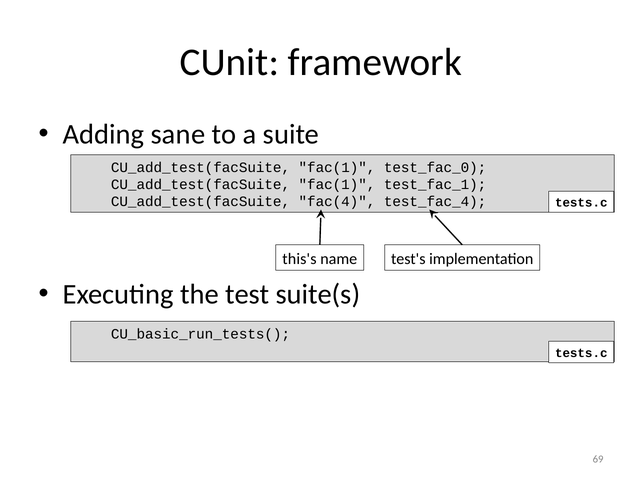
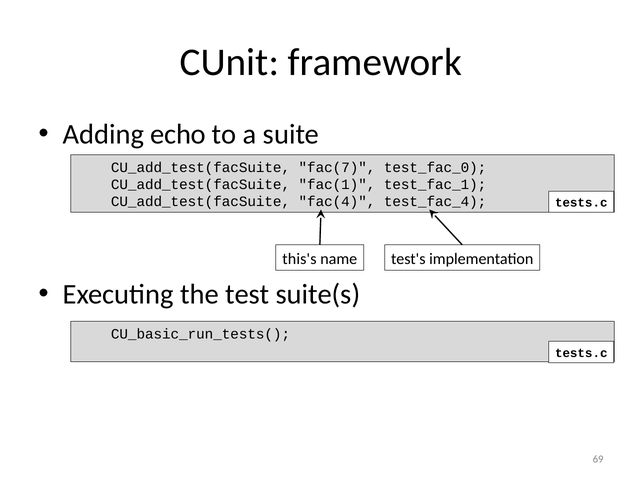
sane: sane -> echo
fac(1 at (337, 168): fac(1 -> fac(7
